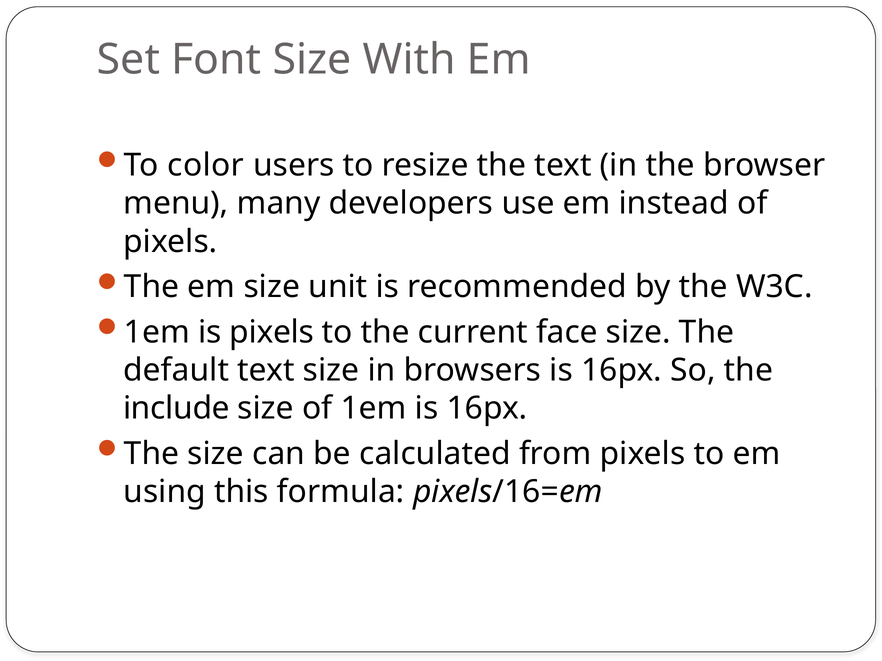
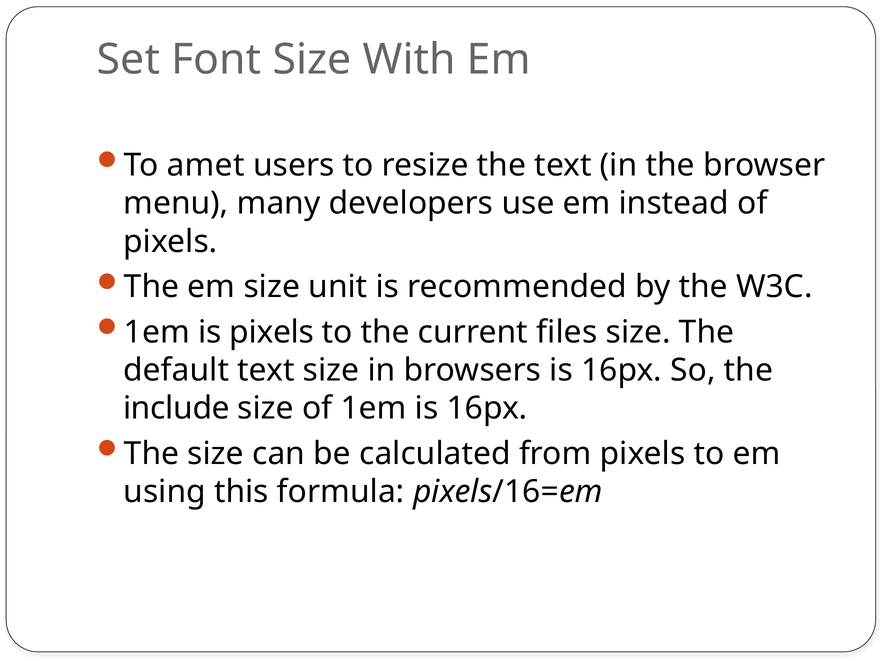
color: color -> amet
face: face -> files
